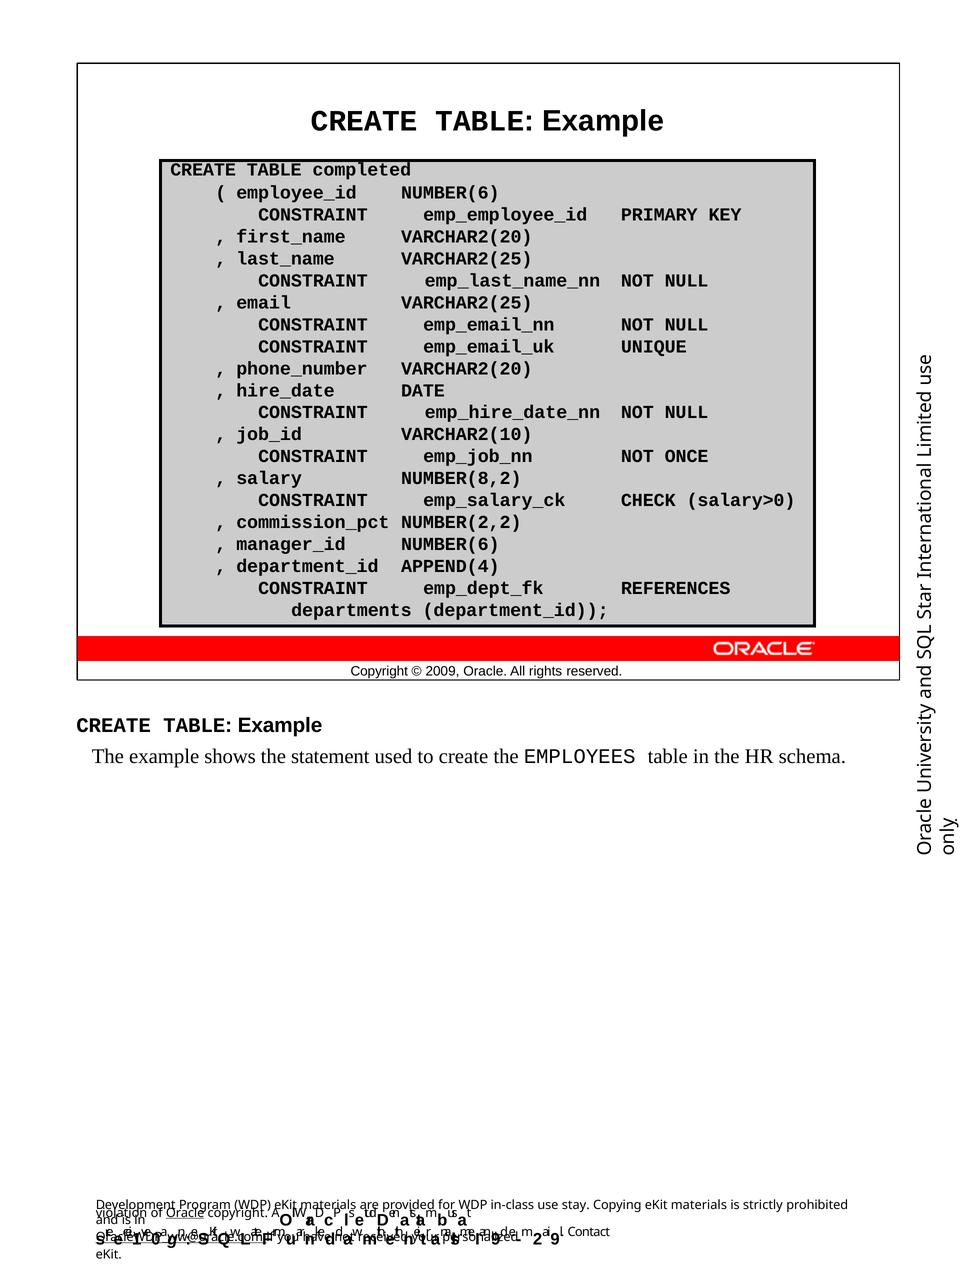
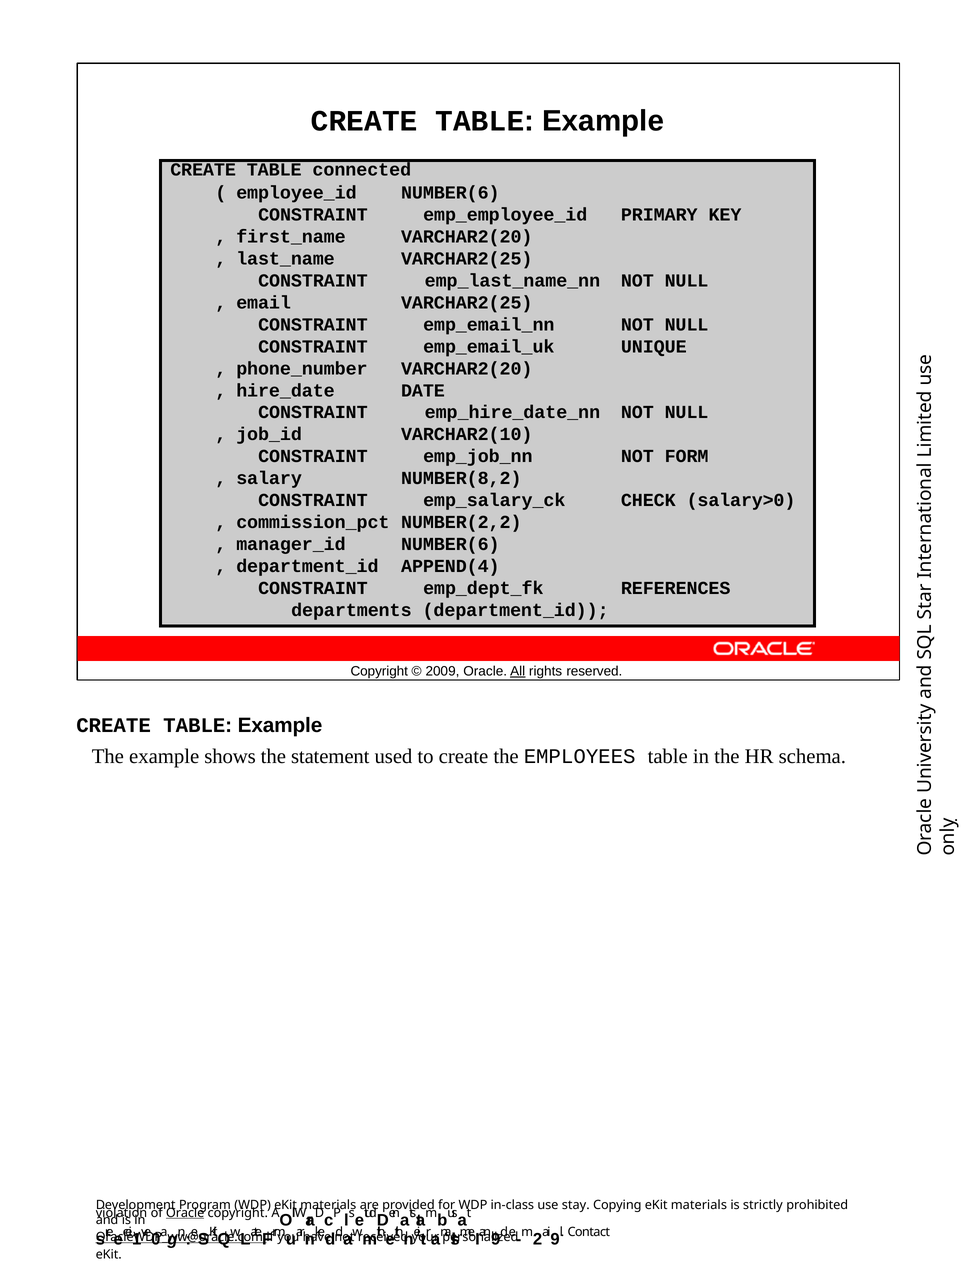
completed: completed -> connected
ONCE: ONCE -> FORM
All underline: none -> present
